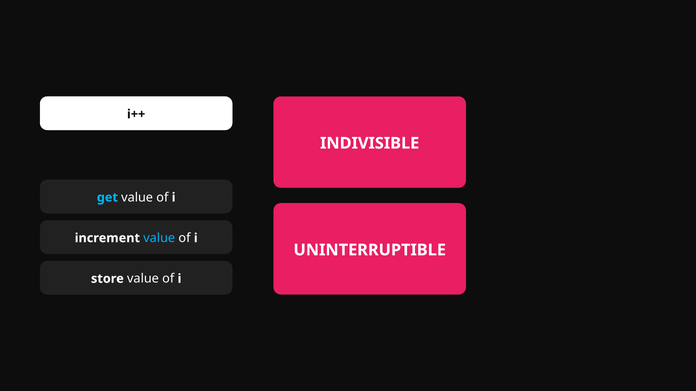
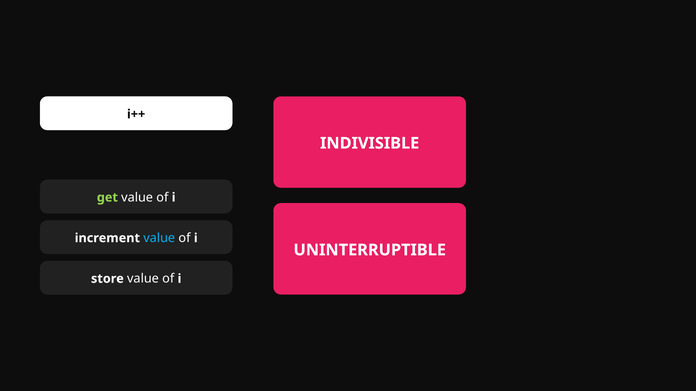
get colour: light blue -> light green
